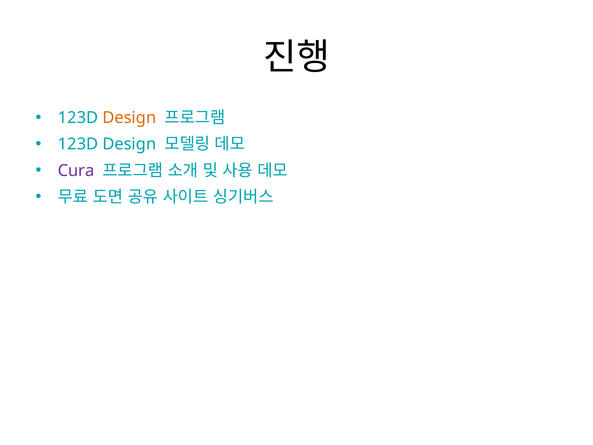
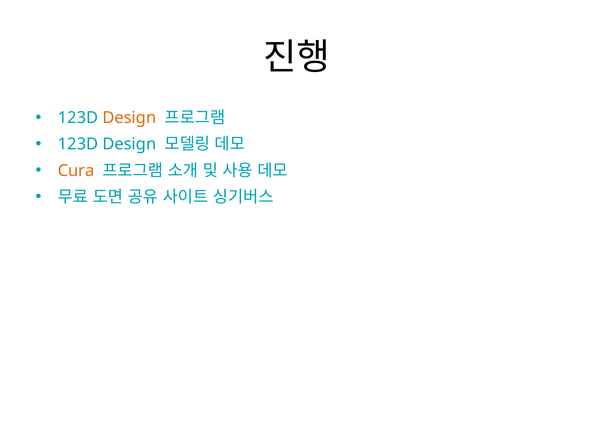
Cura colour: purple -> orange
